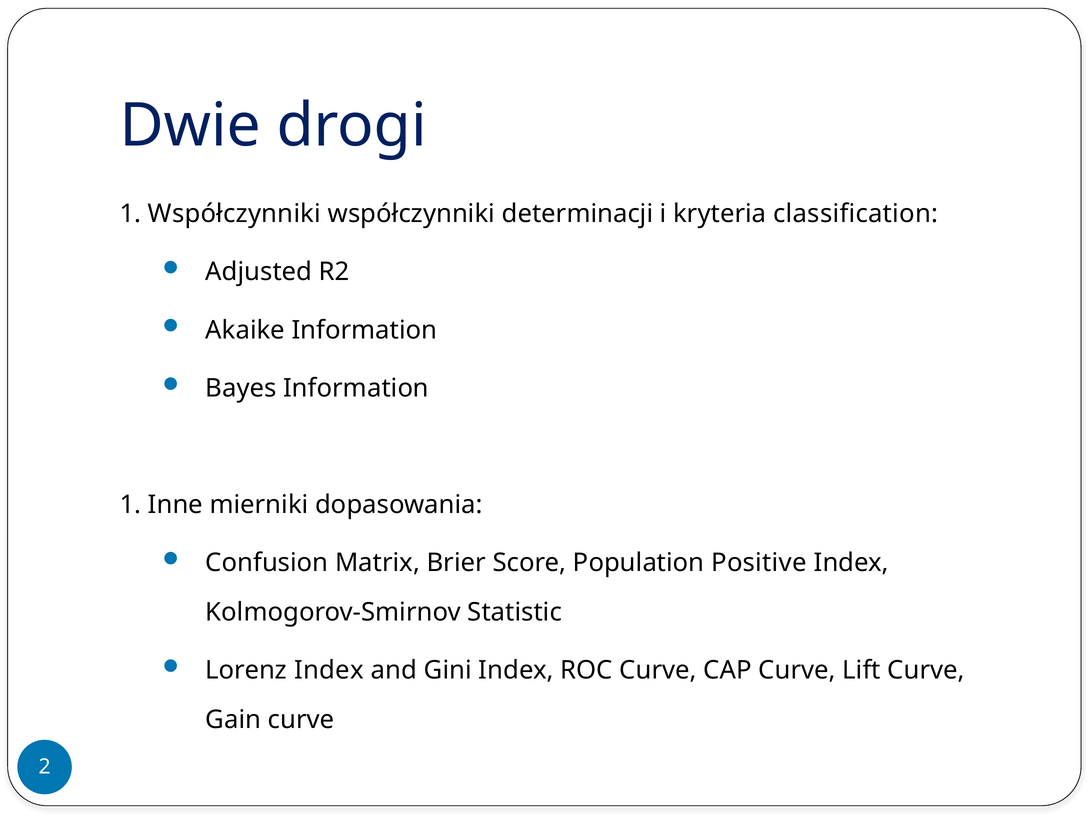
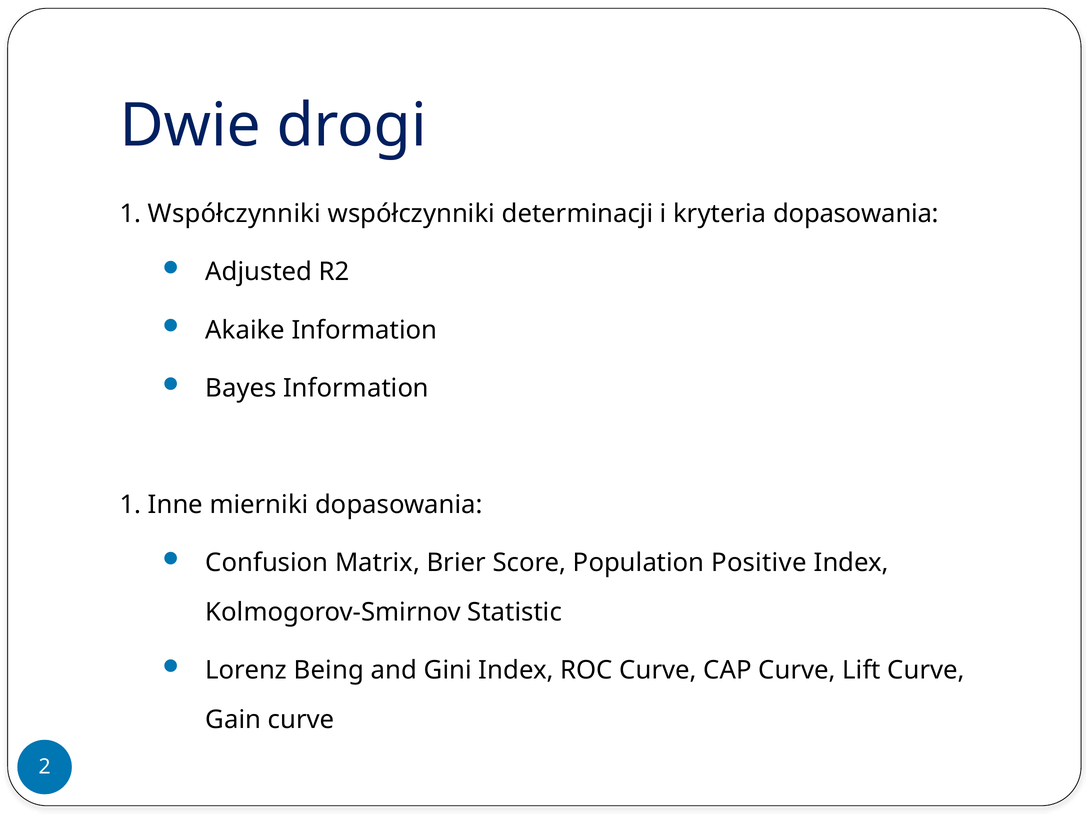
kryteria classification: classification -> dopasowania
Lorenz Index: Index -> Being
